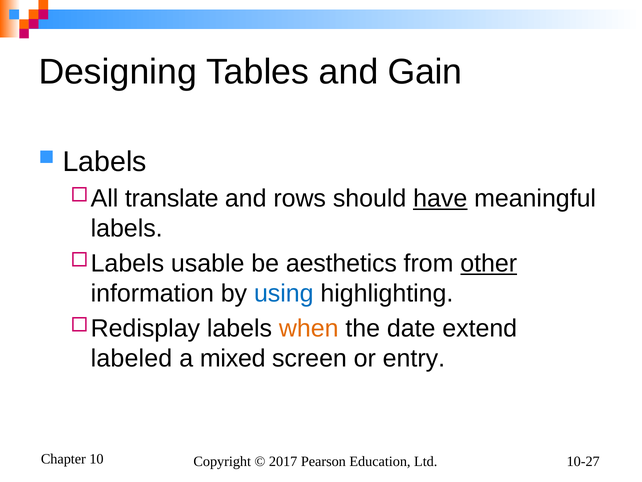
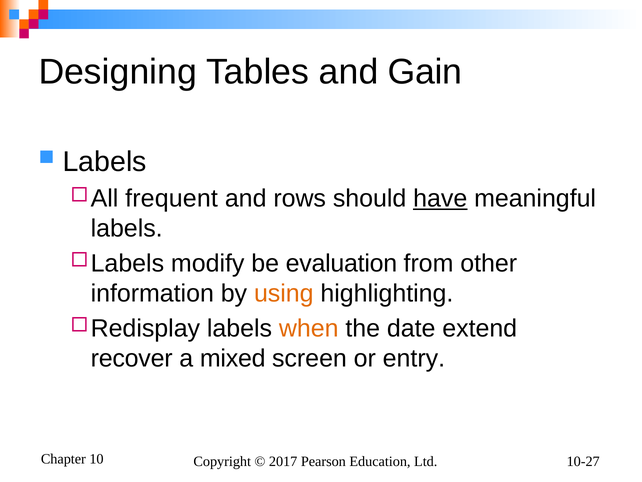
translate: translate -> frequent
usable: usable -> modify
aesthetics: aesthetics -> evaluation
other underline: present -> none
using colour: blue -> orange
labeled: labeled -> recover
